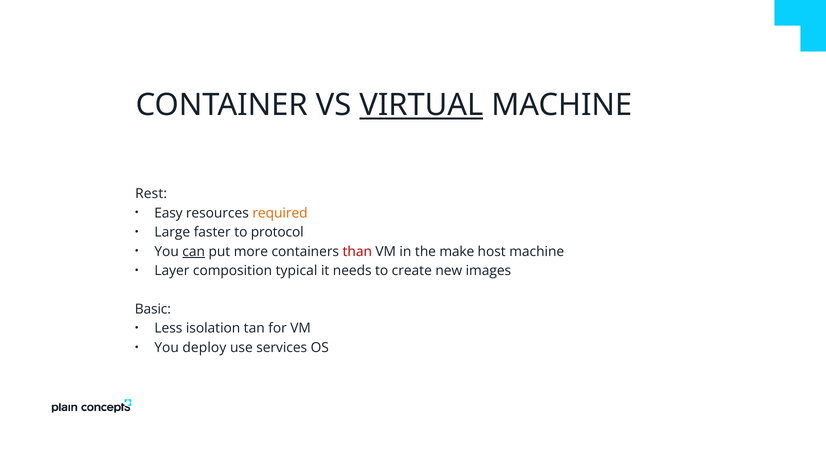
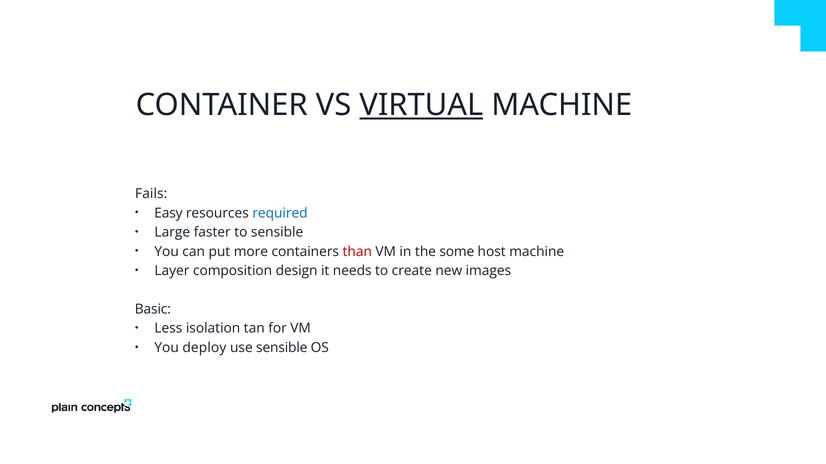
Rest: Rest -> Fails
required colour: orange -> blue
to protocol: protocol -> sensible
can underline: present -> none
make: make -> some
typical: typical -> design
use services: services -> sensible
